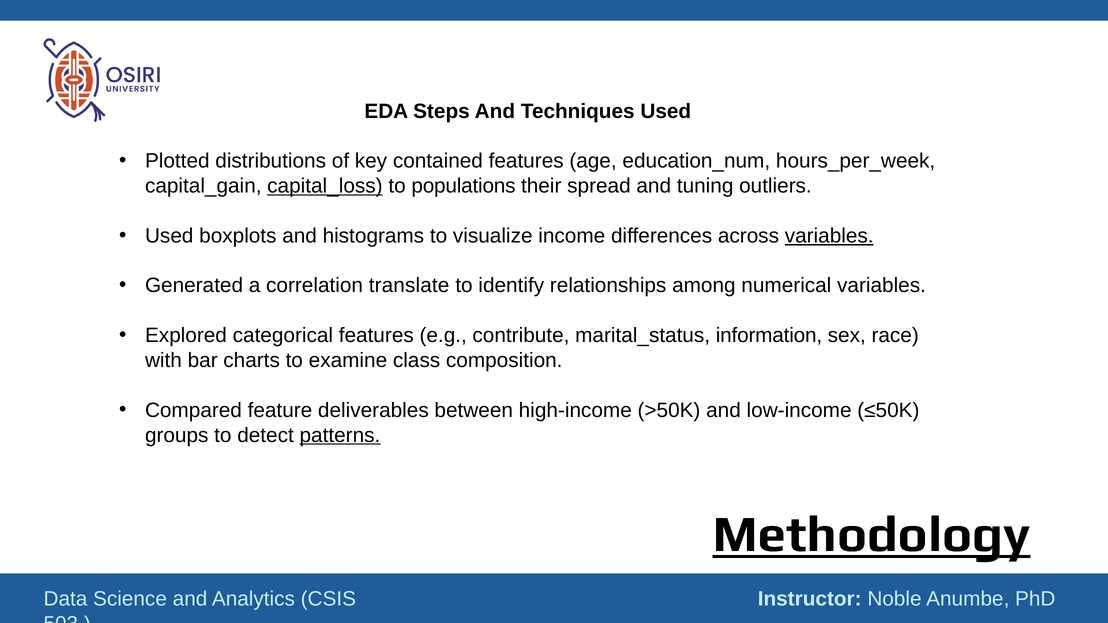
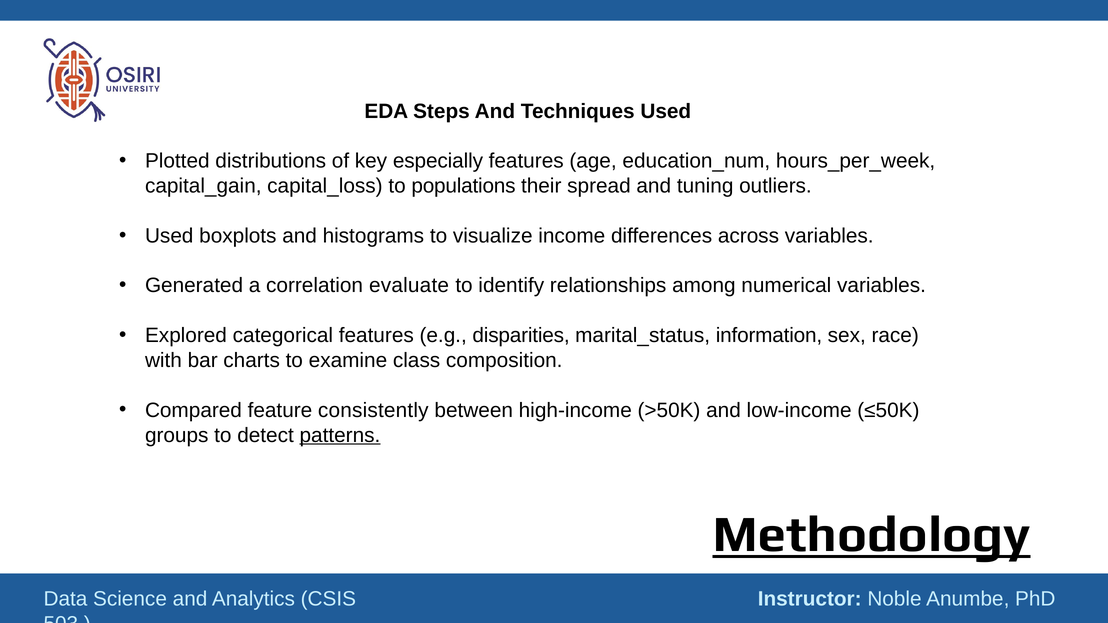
contained: contained -> especially
capital_loss underline: present -> none
variables at (829, 236) underline: present -> none
translate: translate -> evaluate
contribute: contribute -> disparities
deliverables: deliverables -> consistently
